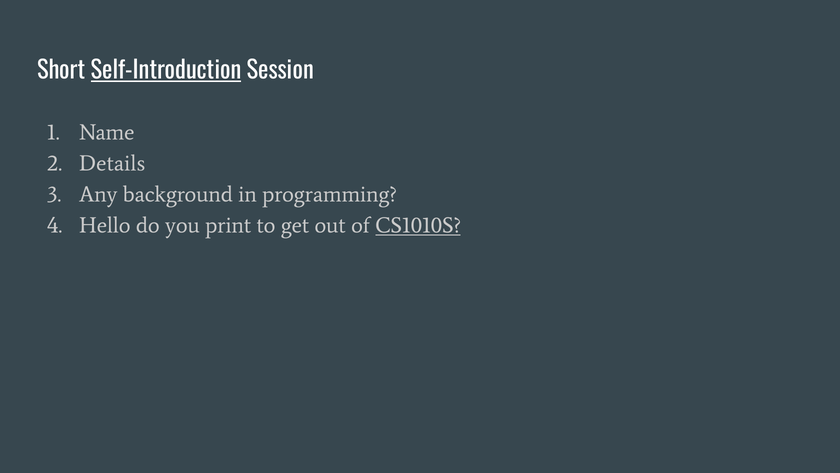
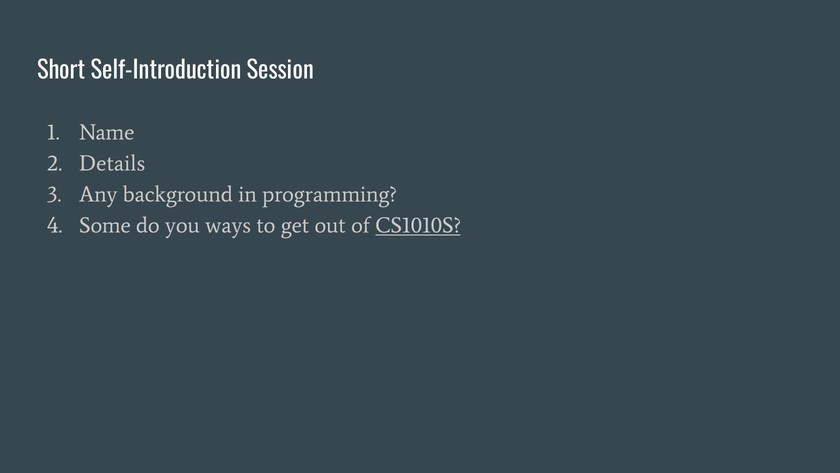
Self-Introduction underline: present -> none
Hello: Hello -> Some
print: print -> ways
